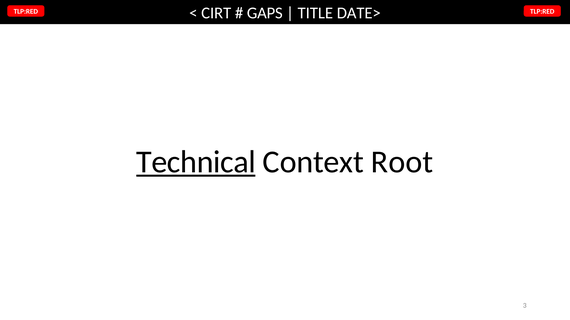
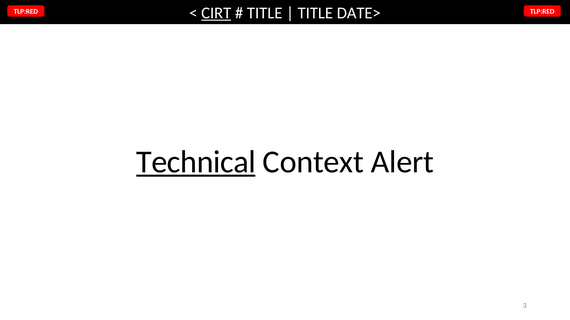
CIRT underline: none -> present
GAPS at (265, 13): GAPS -> TITLE
Root: Root -> Alert
